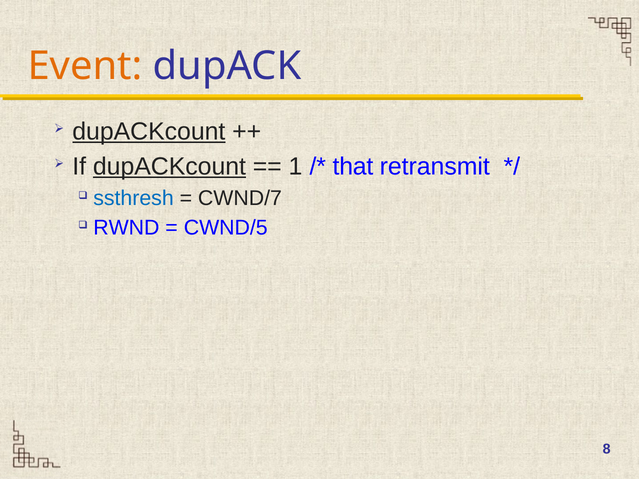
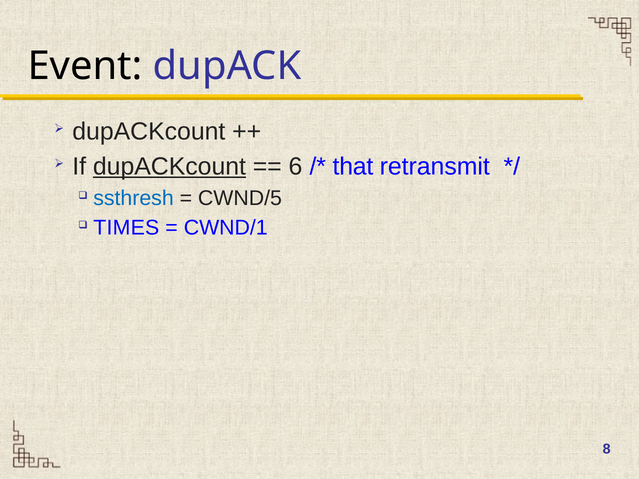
Event colour: orange -> black
dupACKcount at (149, 132) underline: present -> none
1: 1 -> 6
CWND/7: CWND/7 -> CWND/5
RWND: RWND -> TIMES
CWND/5: CWND/5 -> CWND/1
